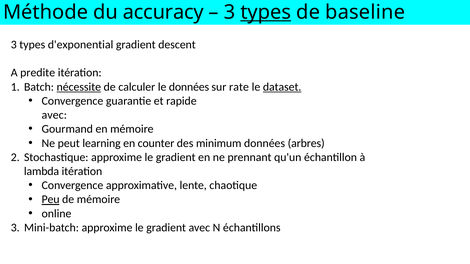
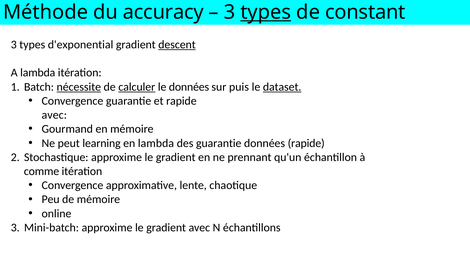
baseline: baseline -> constant
descent underline: none -> present
A predite: predite -> lambda
calculer underline: none -> present
rate: rate -> puis
en counter: counter -> lambda
des minimum: minimum -> guarantie
données arbres: arbres -> rapide
lambda: lambda -> comme
Peu underline: present -> none
